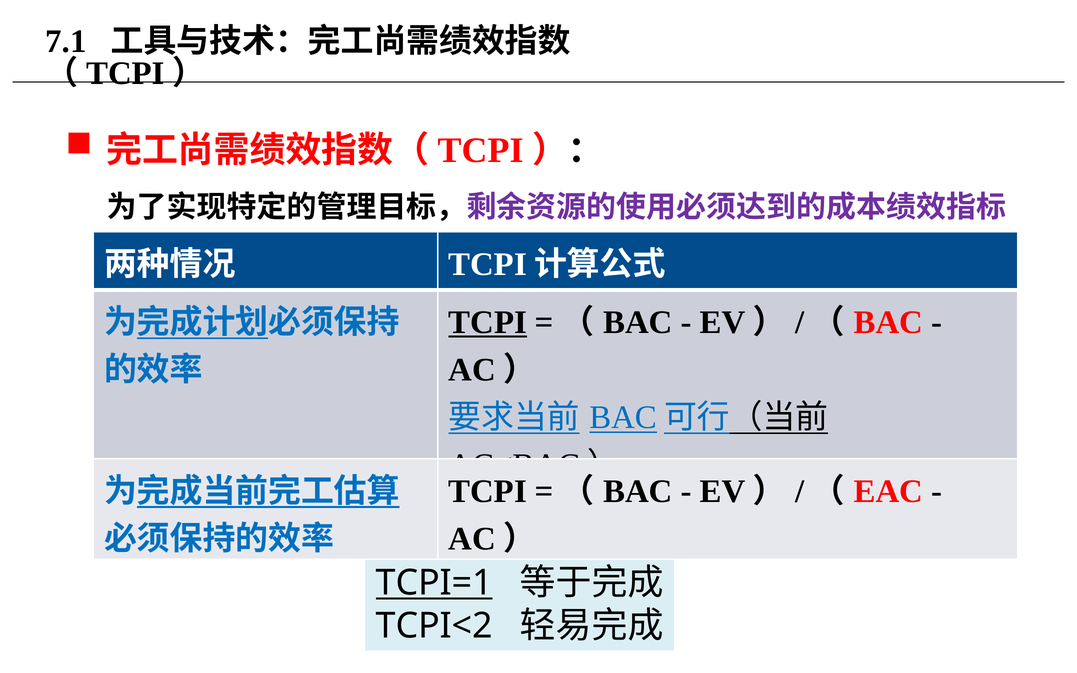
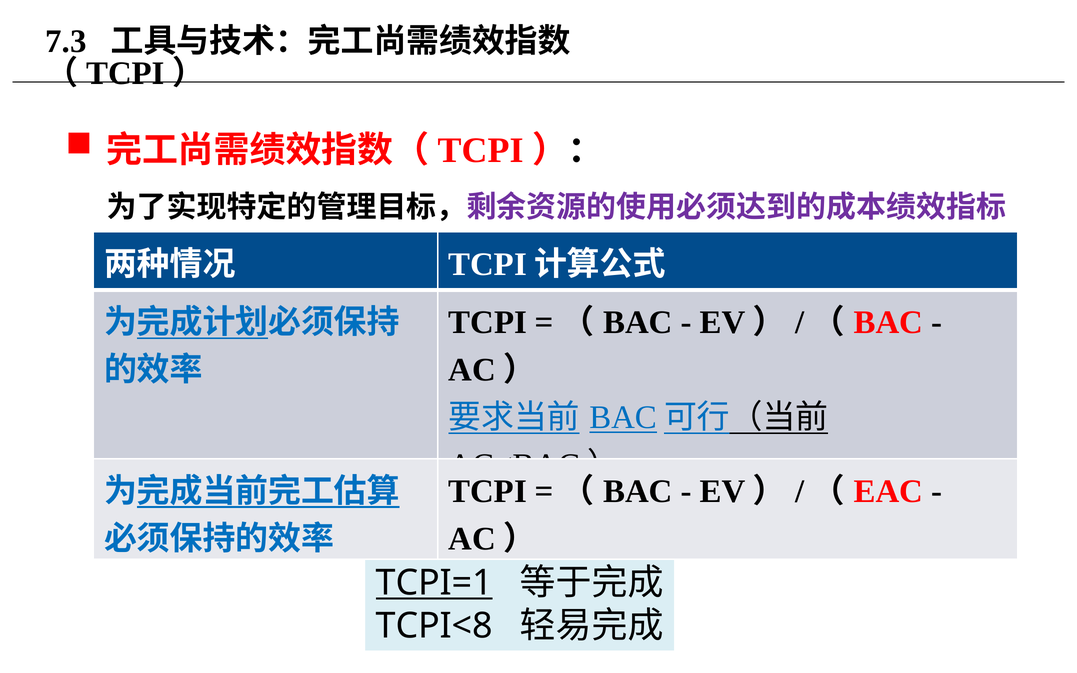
7.1: 7.1 -> 7.3
TCPI at (488, 323) underline: present -> none
TCPI<2: TCPI<2 -> TCPI<8
